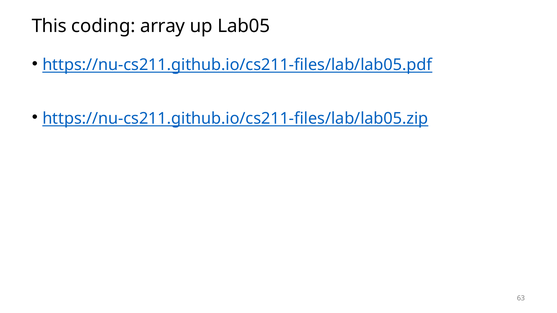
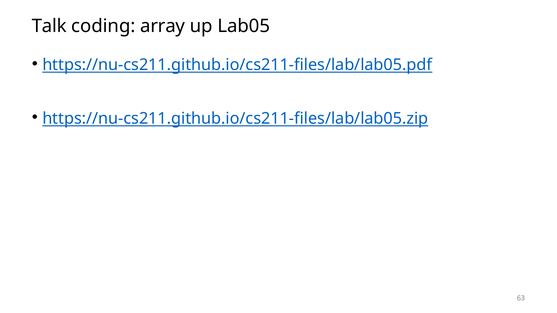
This: This -> Talk
